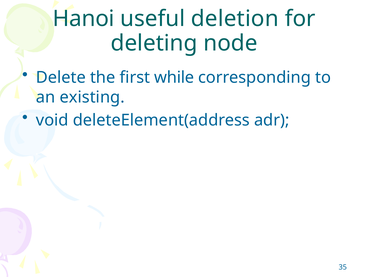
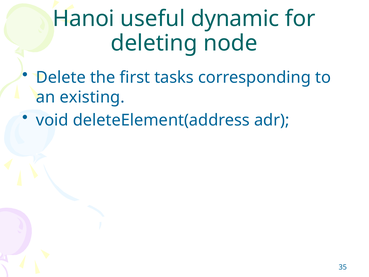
deletion: deletion -> dynamic
while: while -> tasks
